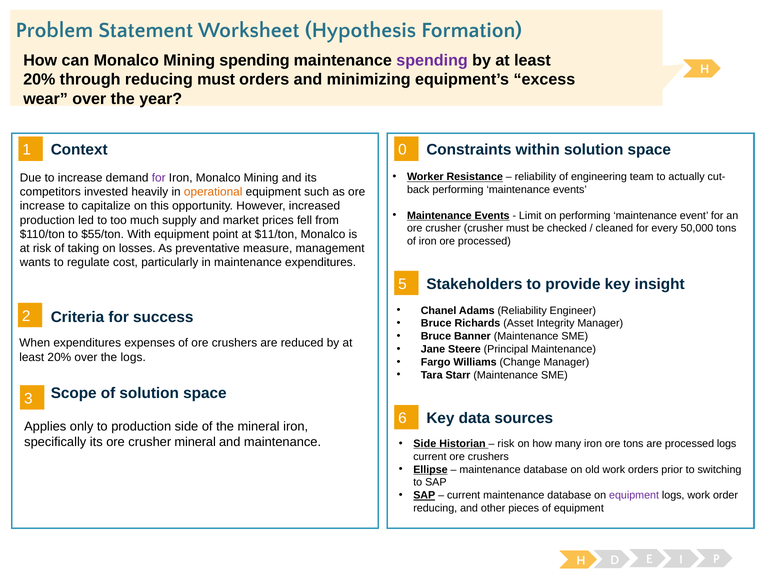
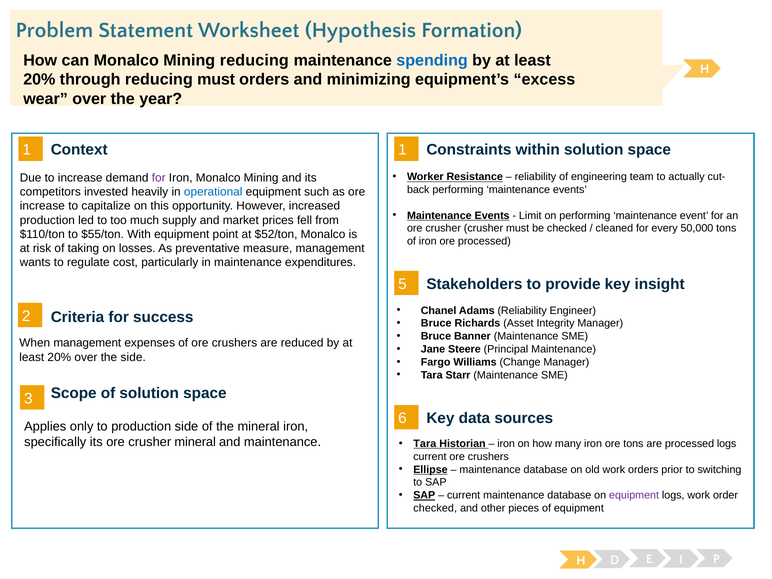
Mining spending: spending -> reducing
spending at (432, 60) colour: purple -> blue
1 0: 0 -> 1
operational colour: orange -> blue
$11/ton: $11/ton -> $52/ton
When expenditures: expenditures -> management
the logs: logs -> side
Side at (425, 444): Side -> Tara
risk at (506, 444): risk -> iron
reducing at (435, 508): reducing -> checked
